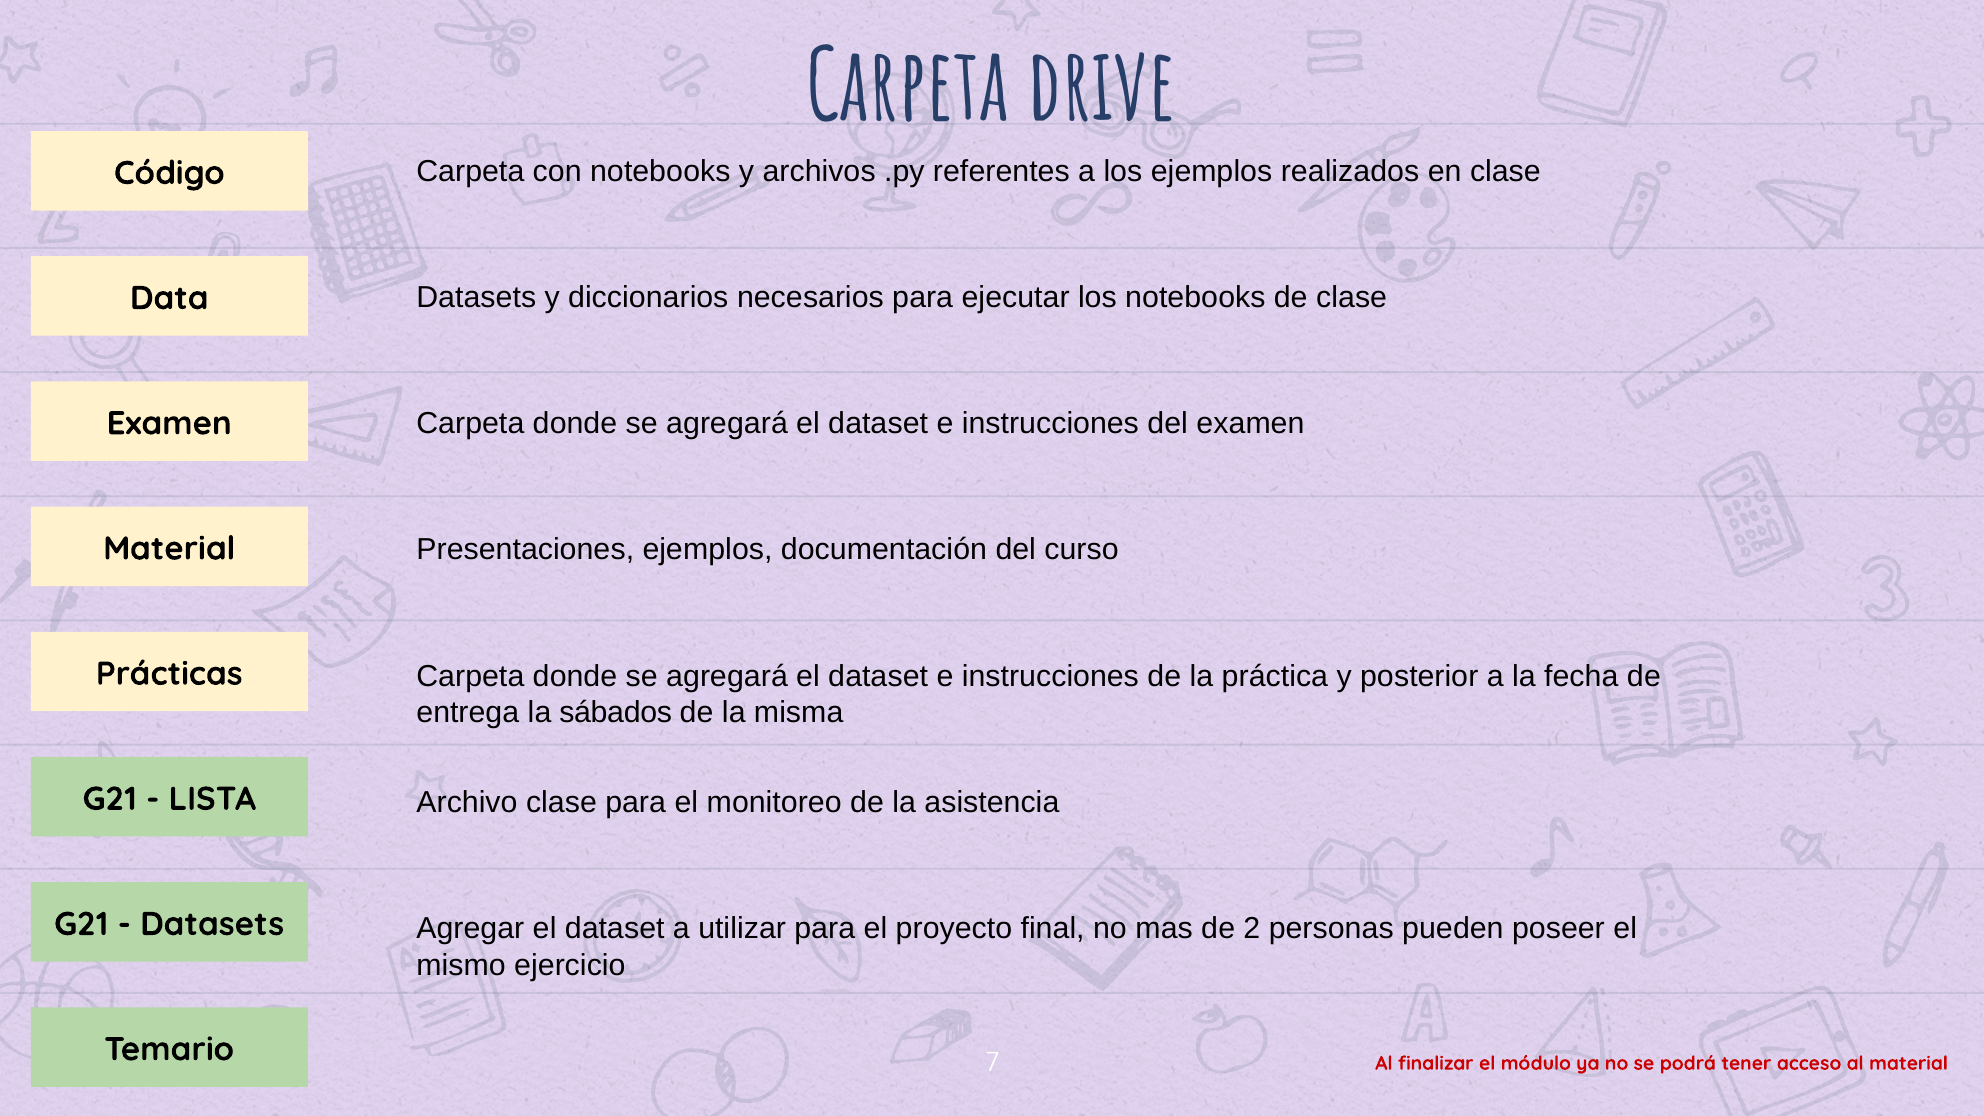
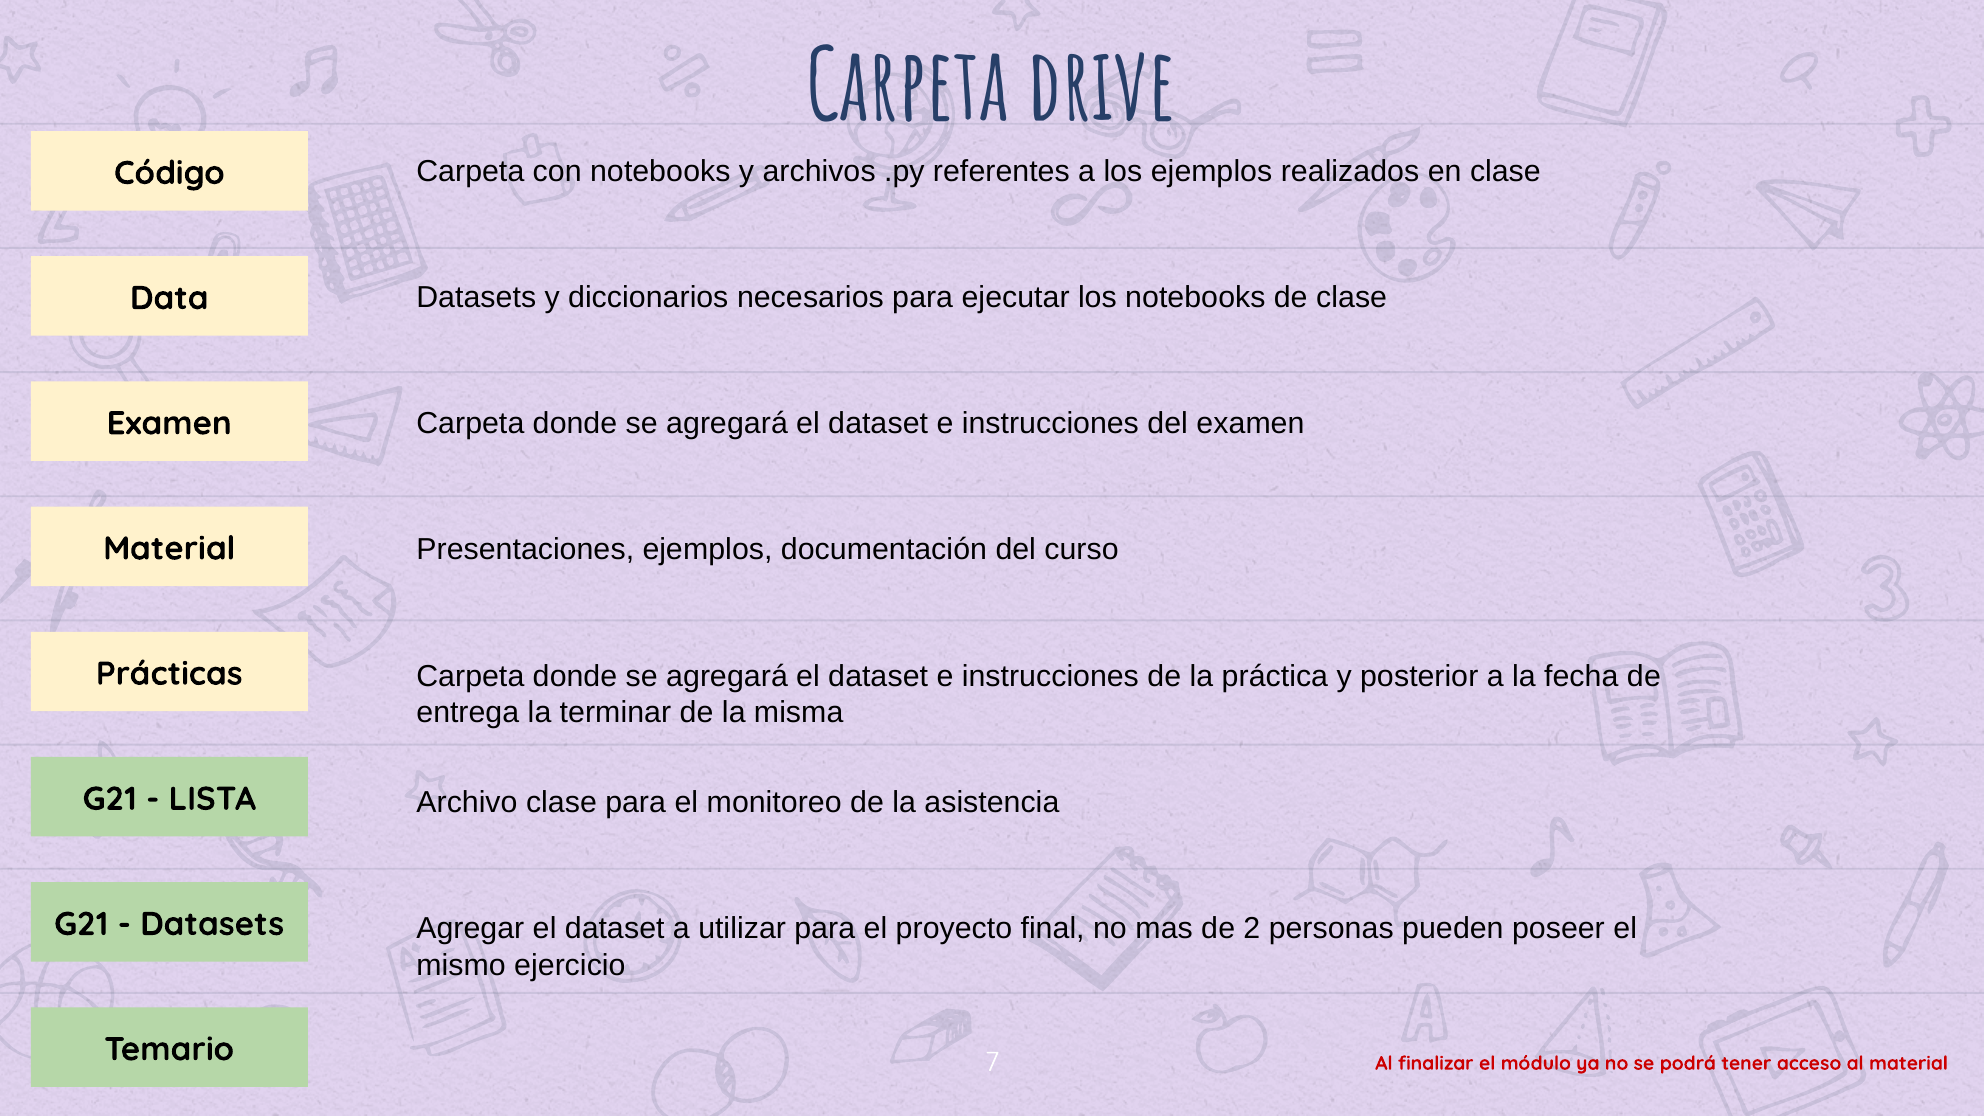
sábados: sábados -> terminar
